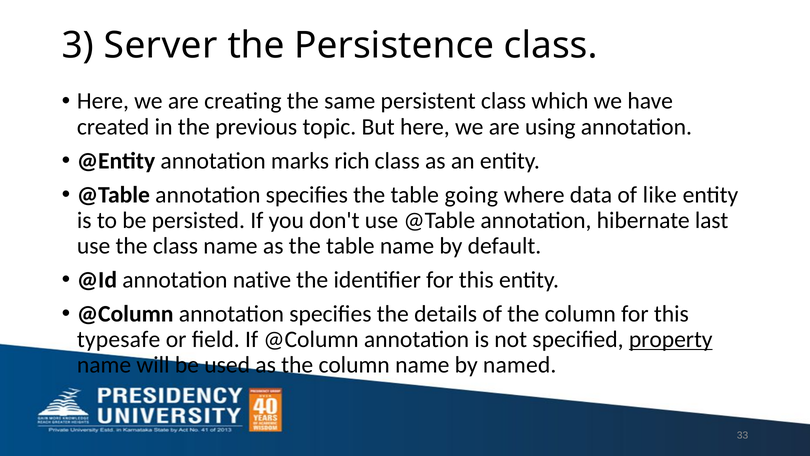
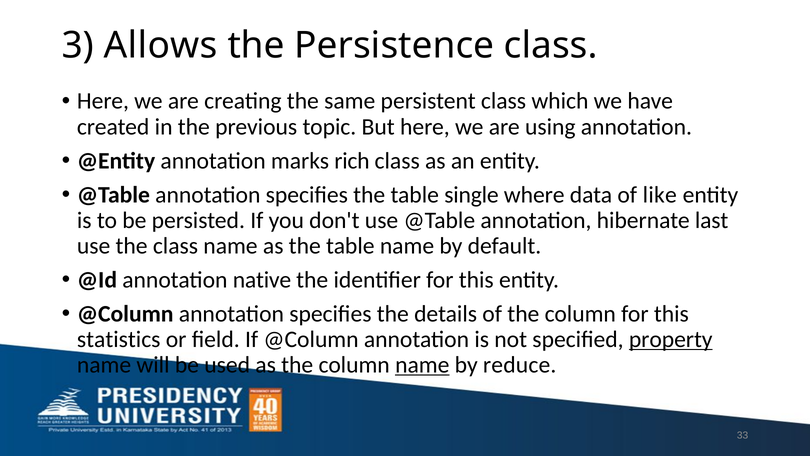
Server: Server -> Allows
going: going -> single
typesafe: typesafe -> statistics
name at (422, 365) underline: none -> present
named: named -> reduce
